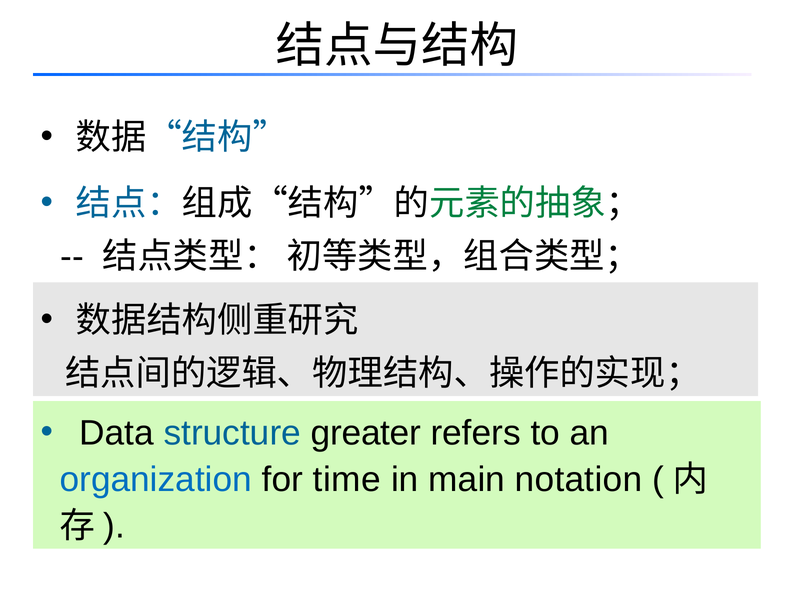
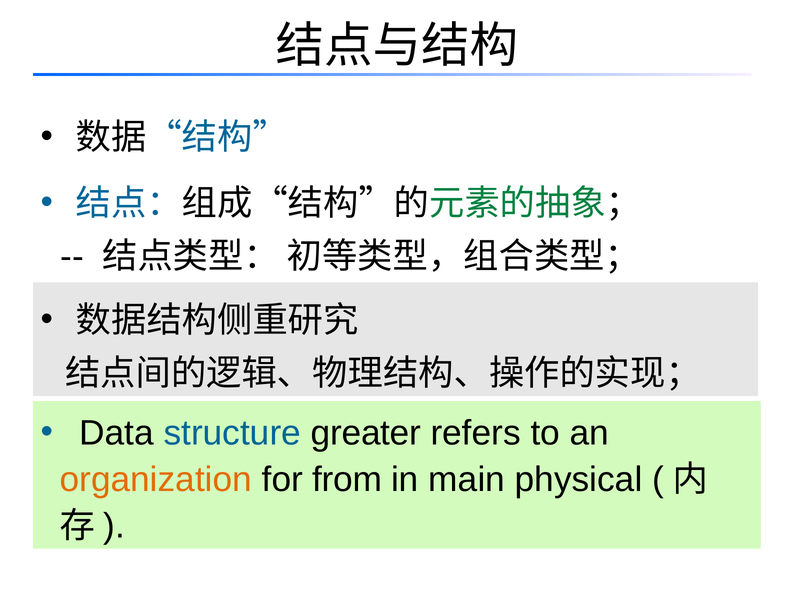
organization colour: blue -> orange
time: time -> from
notation: notation -> physical
